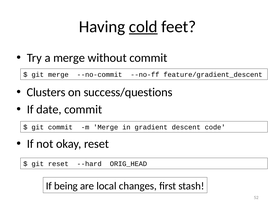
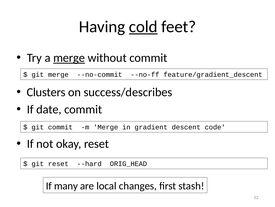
merge at (69, 58) underline: none -> present
success/questions: success/questions -> success/describes
being: being -> many
